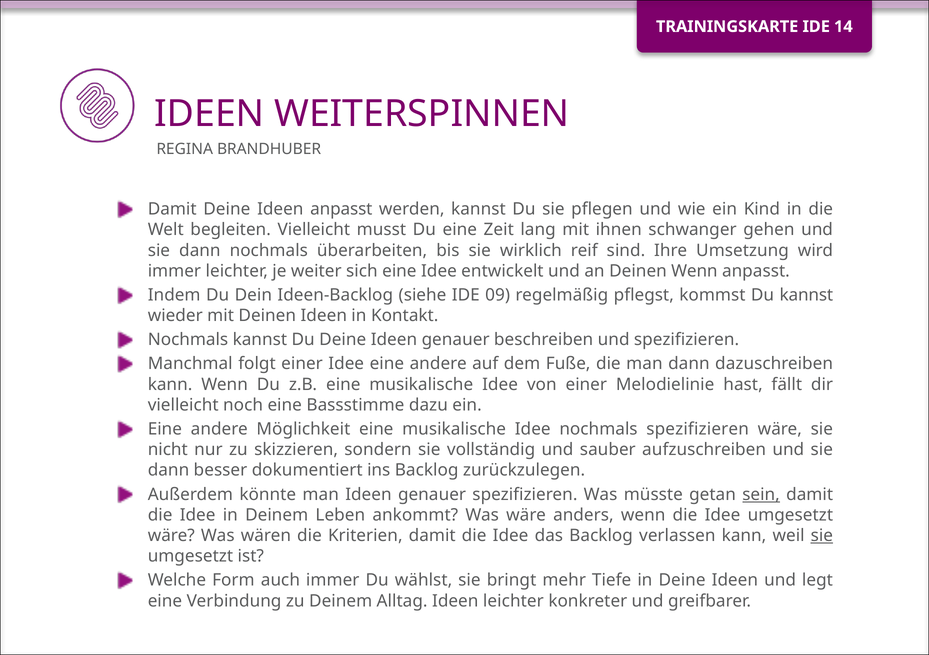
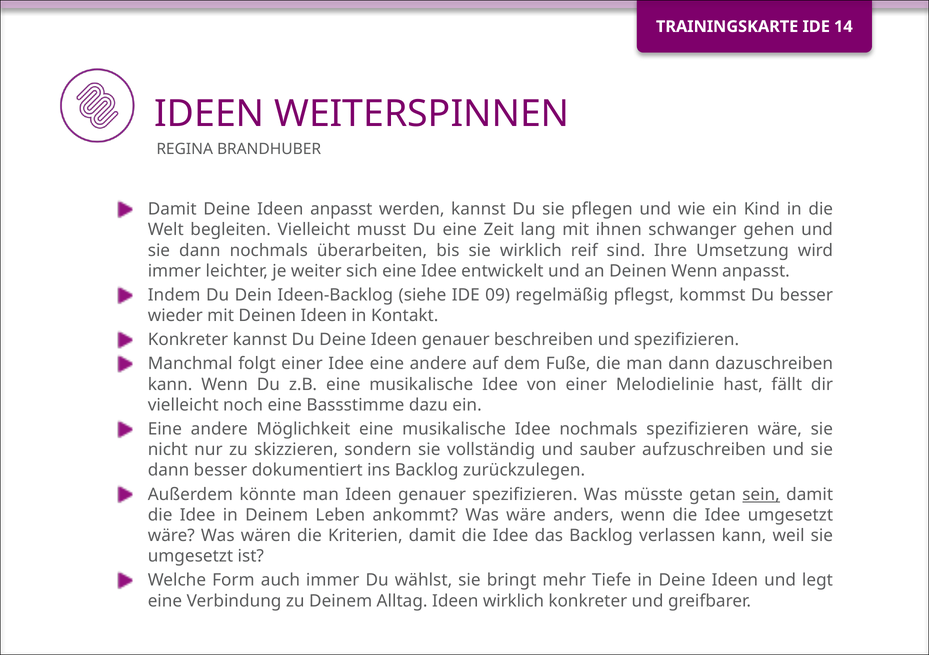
Du kannst: kannst -> besser
Nochmals at (188, 340): Nochmals -> Konkreter
sie at (822, 535) underline: present -> none
Ideen leichter: leichter -> wirklich
